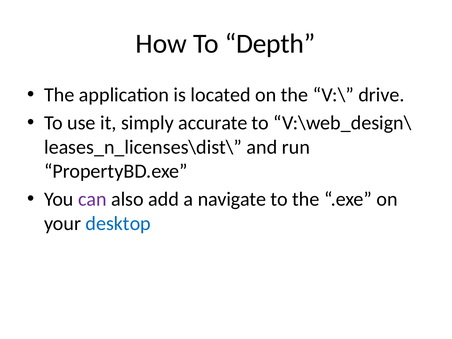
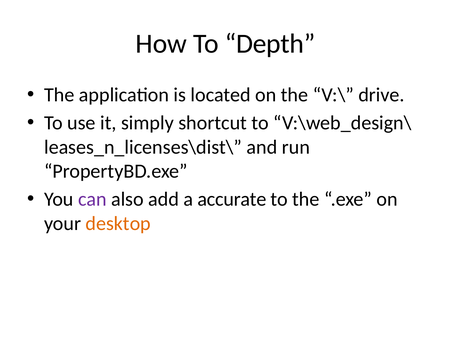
accurate: accurate -> shortcut
navigate: navigate -> accurate
desktop colour: blue -> orange
